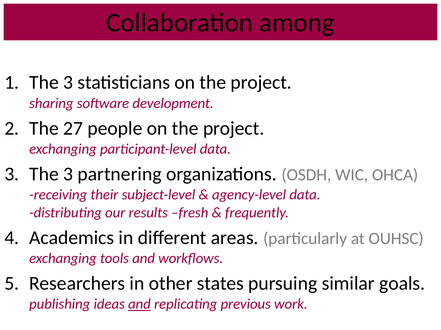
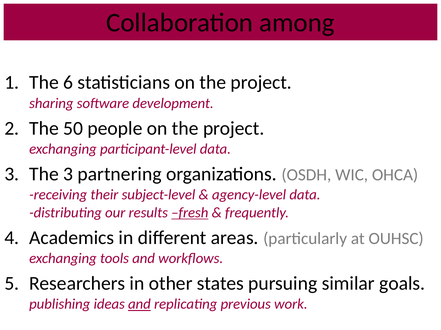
3 at (68, 83): 3 -> 6
27: 27 -> 50
fresh underline: none -> present
